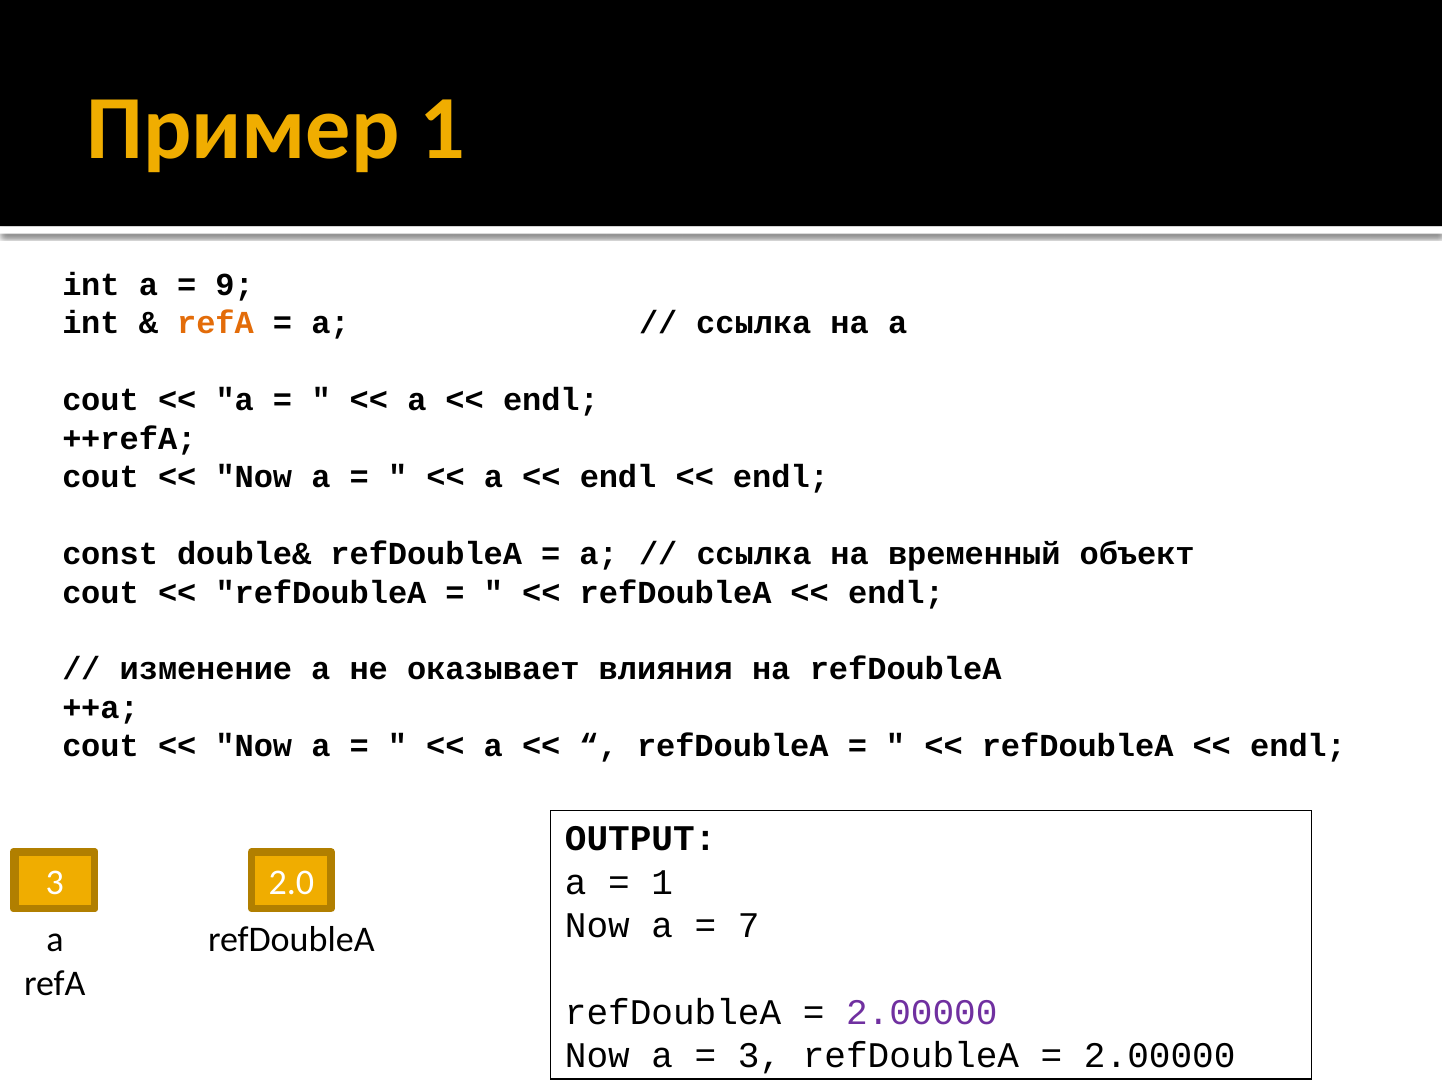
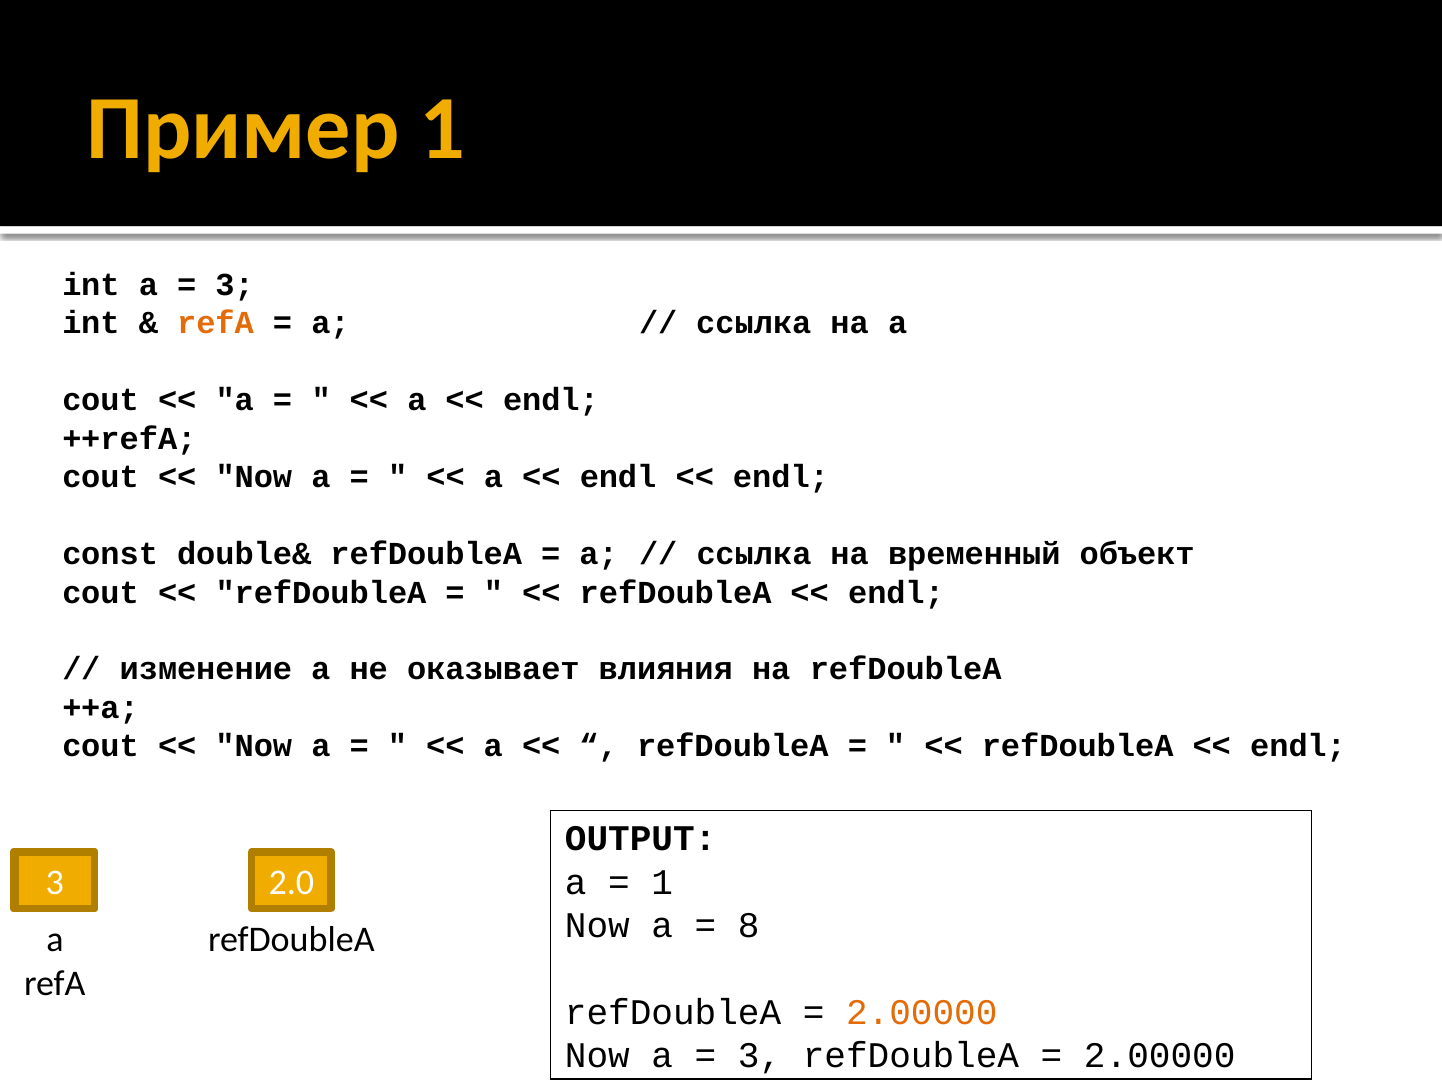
9 at (235, 285): 9 -> 3
7: 7 -> 8
2.00000 at (922, 1012) colour: purple -> orange
